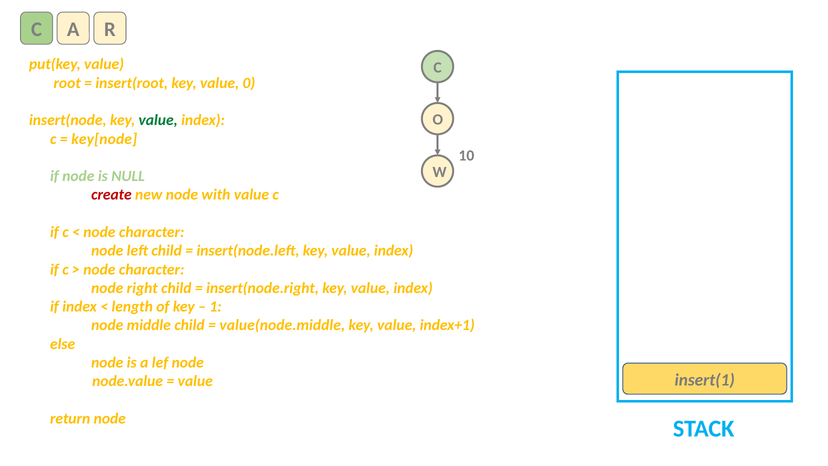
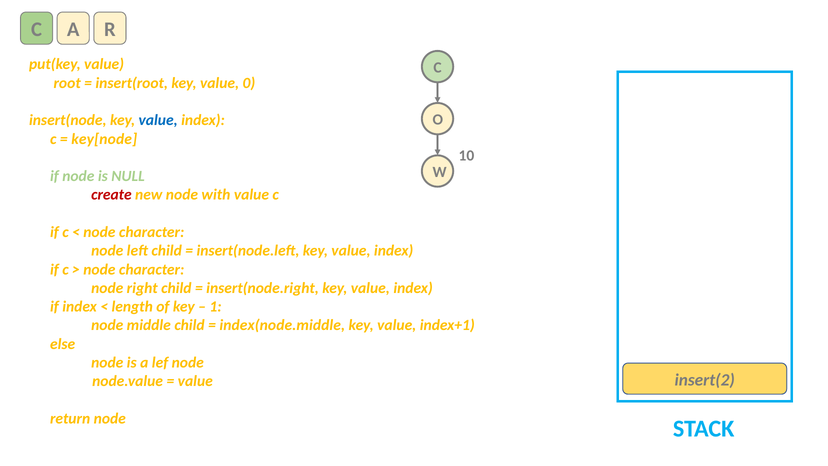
value at (158, 120) colour: green -> blue
value(node.middle: value(node.middle -> index(node.middle
insert(1: insert(1 -> insert(2
